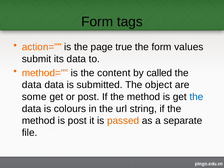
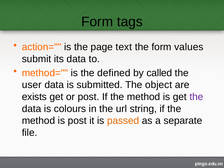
true: true -> text
content: content -> defined
data at (32, 85): data -> user
some: some -> exists
the at (196, 97) colour: blue -> purple
